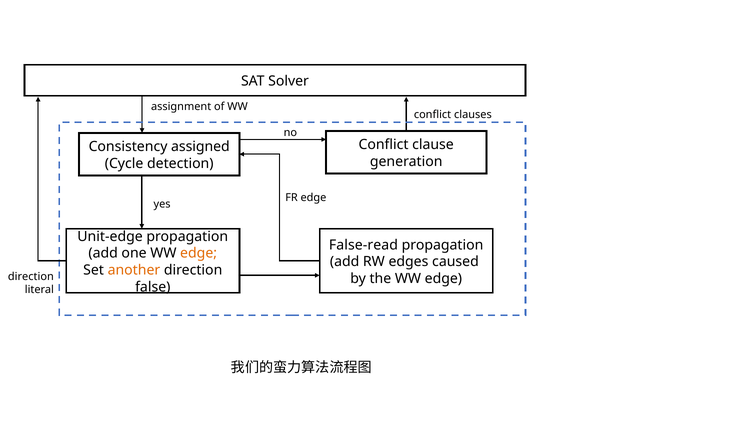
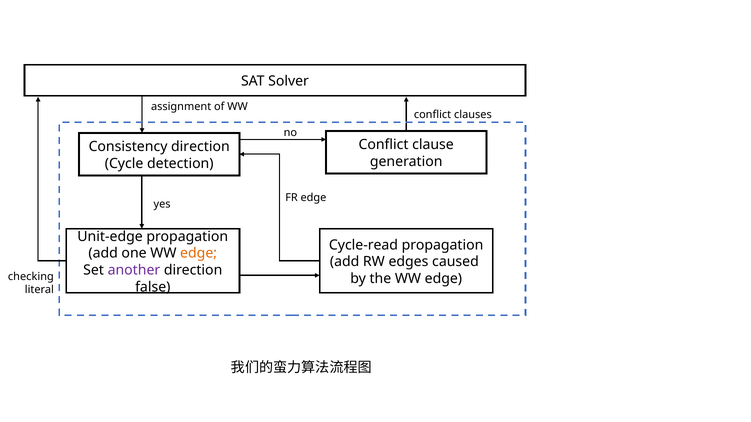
Consistency assigned: assigned -> direction
False-read: False-read -> Cycle-read
another colour: orange -> purple
direction at (31, 277): direction -> checking
